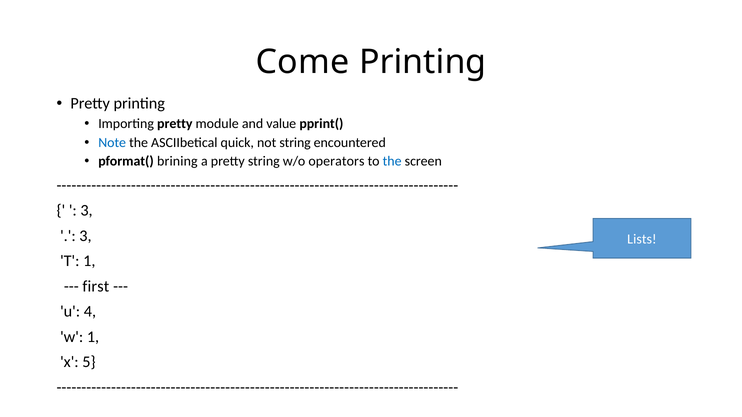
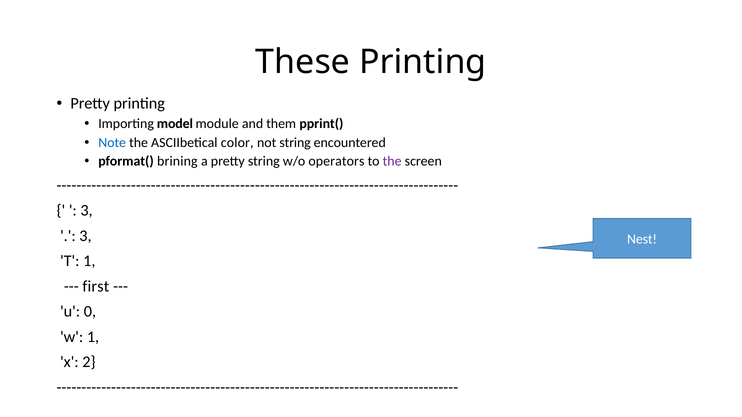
Come: Come -> These
Importing pretty: pretty -> model
value: value -> them
quick: quick -> color
the at (392, 161) colour: blue -> purple
Lists: Lists -> Nest
4: 4 -> 0
5: 5 -> 2
